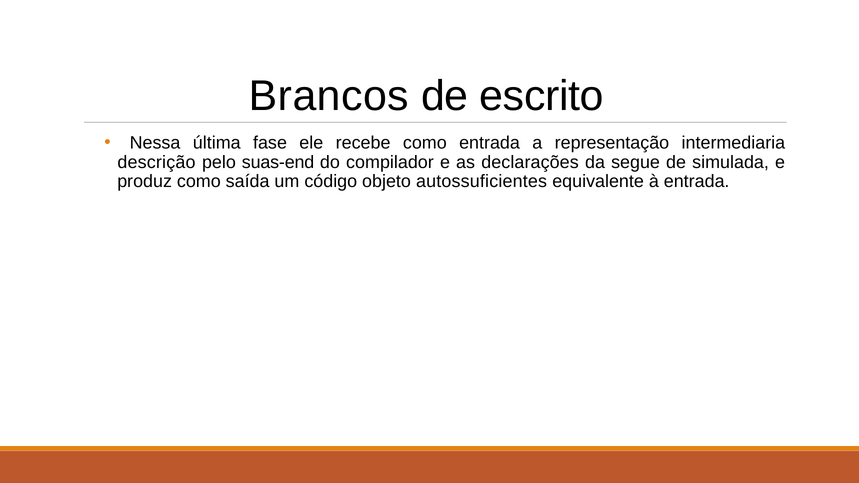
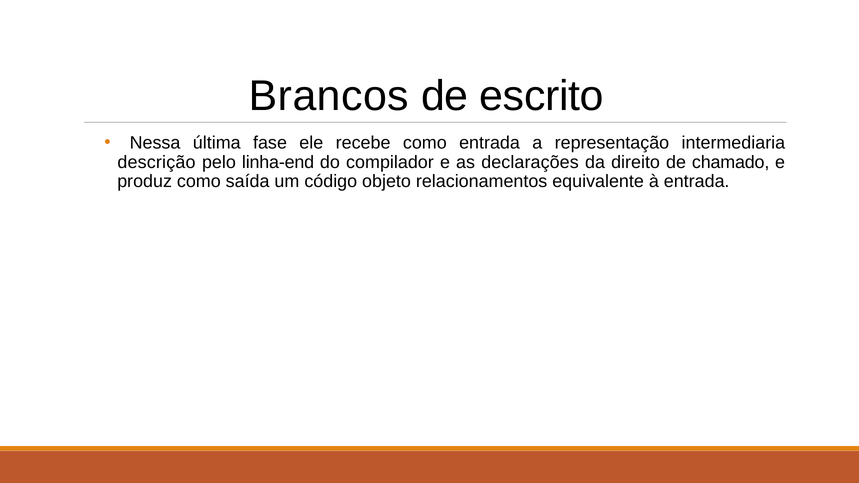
suas-end: suas-end -> linha-end
segue: segue -> direito
simulada: simulada -> chamado
autossuficientes: autossuficientes -> relacionamentos
